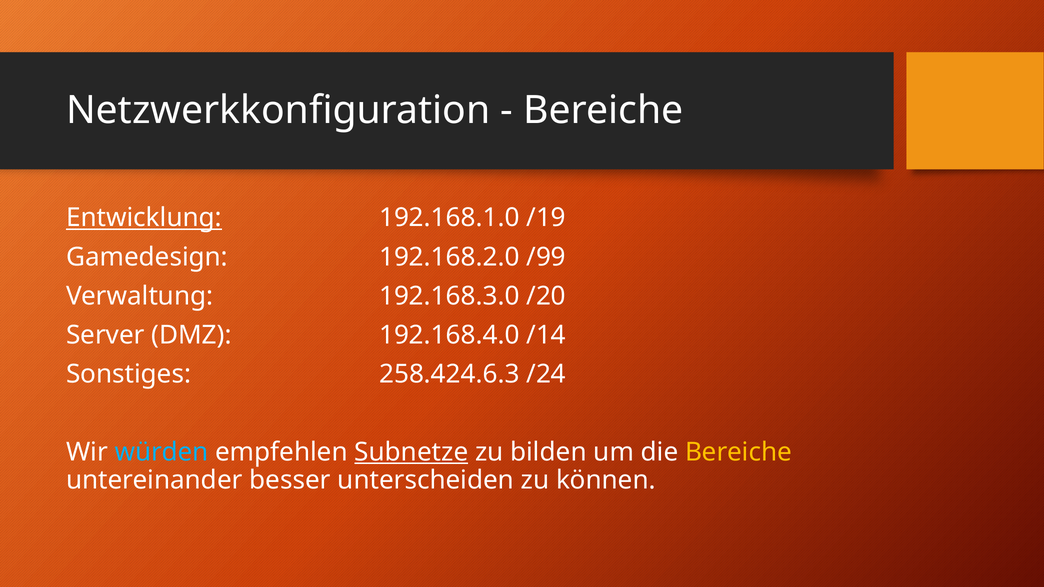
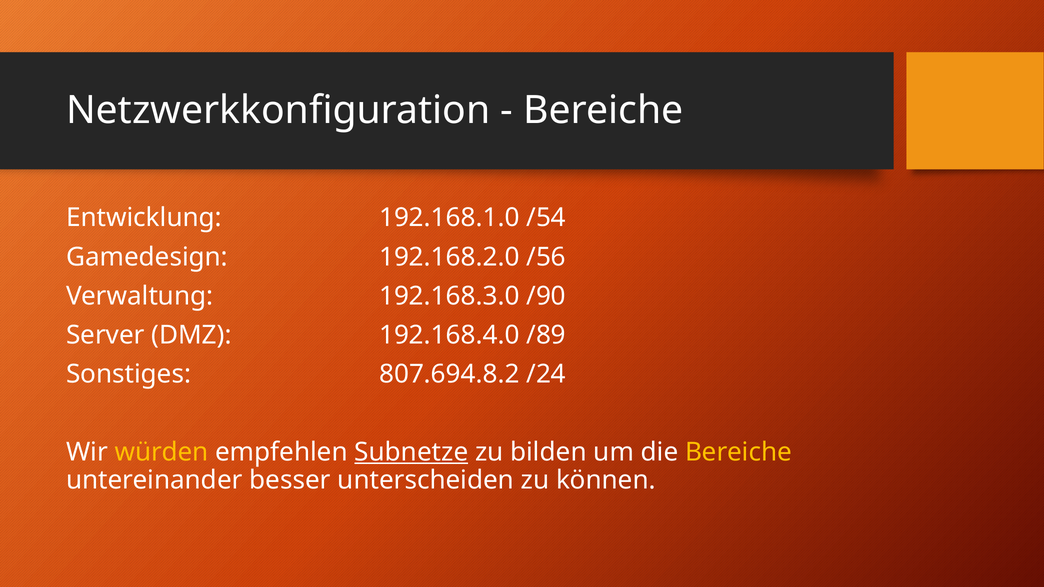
Entwicklung underline: present -> none
/19: /19 -> /54
/99: /99 -> /56
/20: /20 -> /90
/14: /14 -> /89
258.424.6.3: 258.424.6.3 -> 807.694.8.2
würden colour: light blue -> yellow
